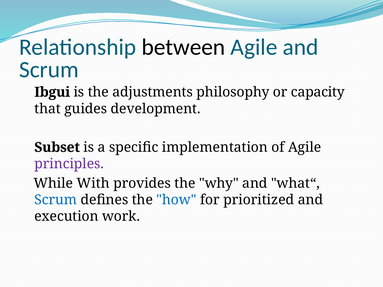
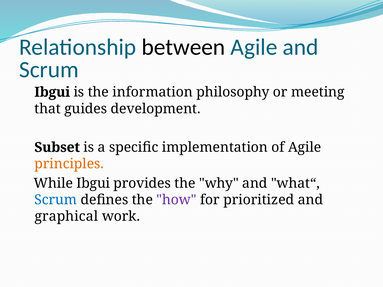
adjustments: adjustments -> information
capacity: capacity -> meeting
principles colour: purple -> orange
While With: With -> Ibgui
how colour: blue -> purple
execution: execution -> graphical
